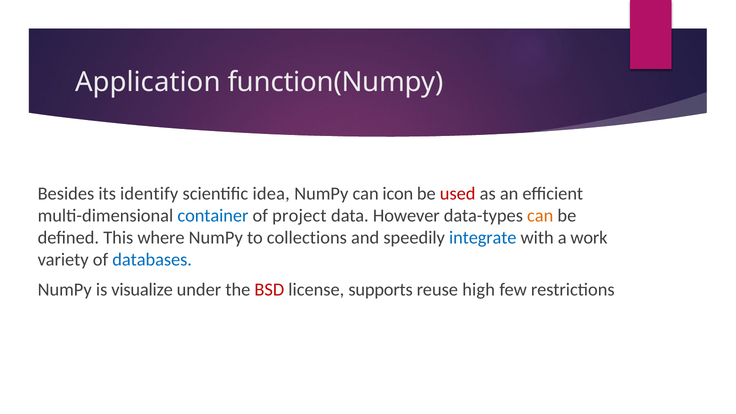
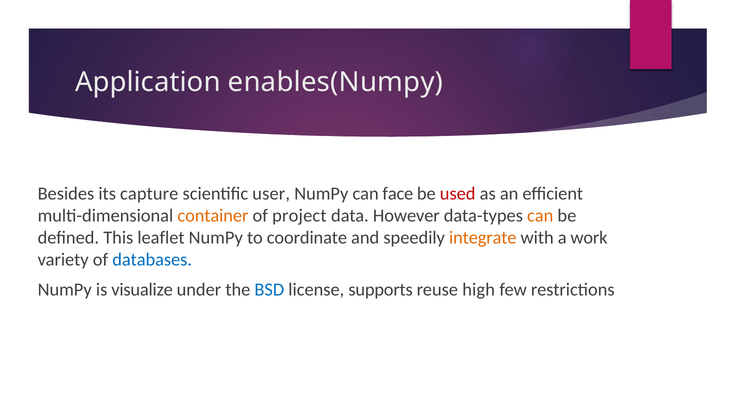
function(Numpy: function(Numpy -> enables(Numpy
identify: identify -> capture
idea: idea -> user
icon: icon -> face
container colour: blue -> orange
where: where -> leaflet
collections: collections -> coordinate
integrate colour: blue -> orange
BSD colour: red -> blue
